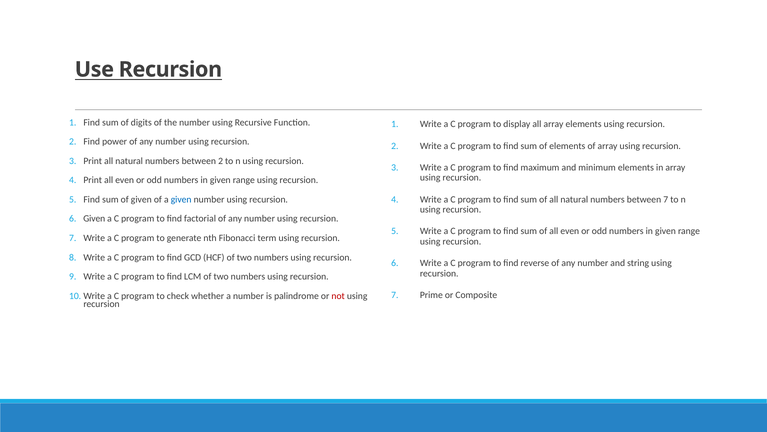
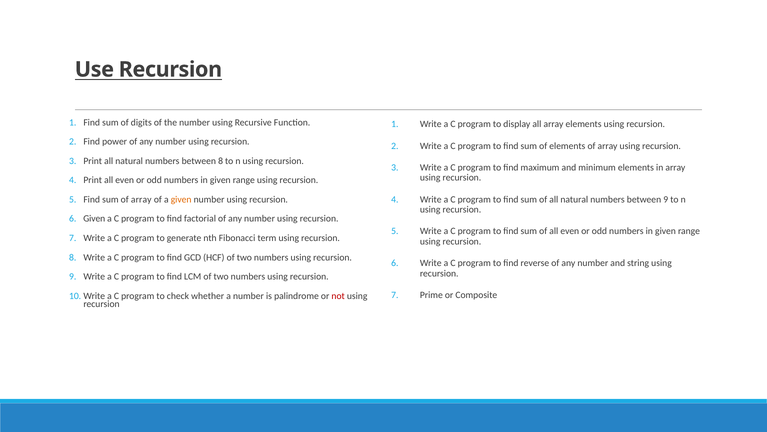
between 2: 2 -> 8
between 7: 7 -> 9
sum of given: given -> array
given at (181, 199) colour: blue -> orange
